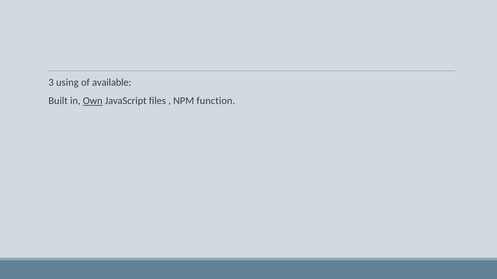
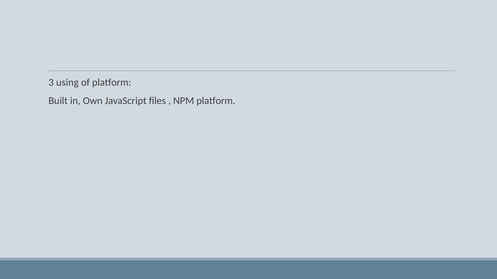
of available: available -> platform
Own underline: present -> none
NPM function: function -> platform
